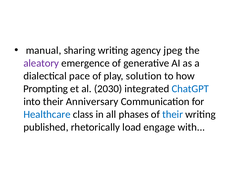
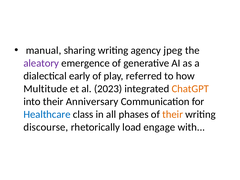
pace: pace -> early
solution: solution -> referred
Prompting: Prompting -> Multitude
2030: 2030 -> 2023
ChatGPT colour: blue -> orange
their at (173, 114) colour: blue -> orange
published: published -> discourse
